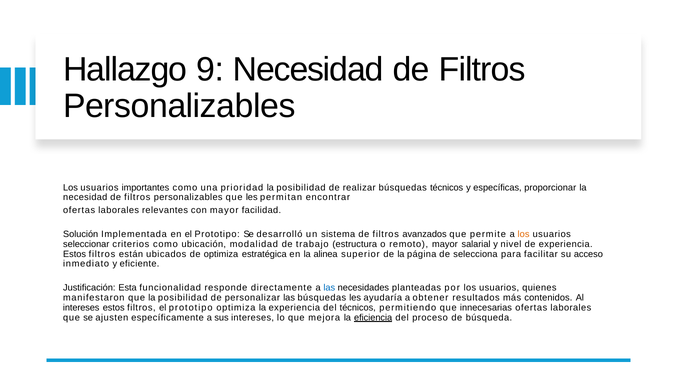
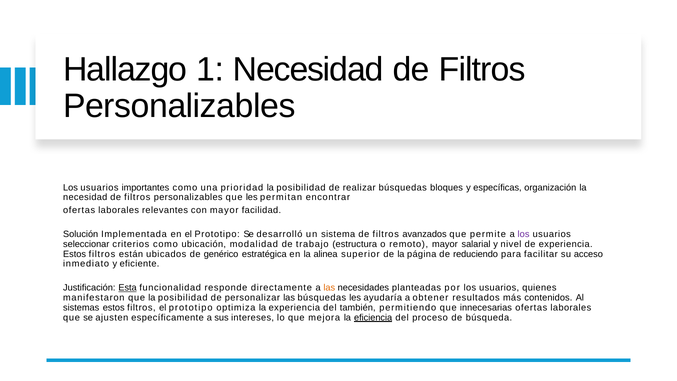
9: 9 -> 1
búsquedas técnicos: técnicos -> bloques
proporcionar: proporcionar -> organización
los at (524, 234) colour: orange -> purple
de optimiza: optimiza -> genérico
selecciona: selecciona -> reduciendo
Esta underline: none -> present
las at (329, 288) colour: blue -> orange
intereses at (81, 308): intereses -> sistemas
del técnicos: técnicos -> también
